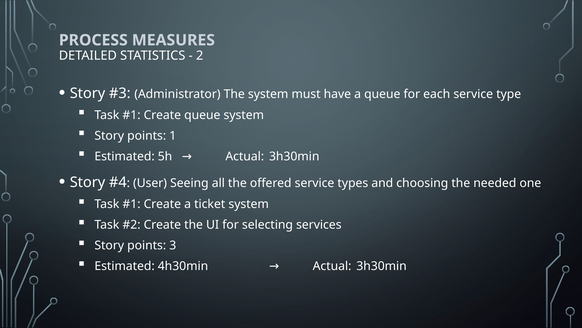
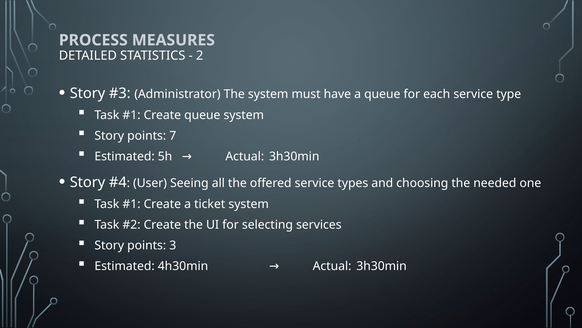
1: 1 -> 7
